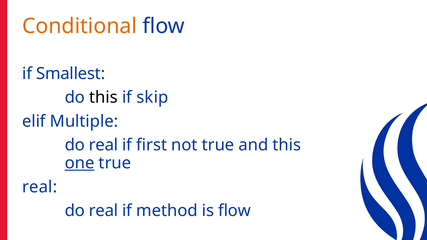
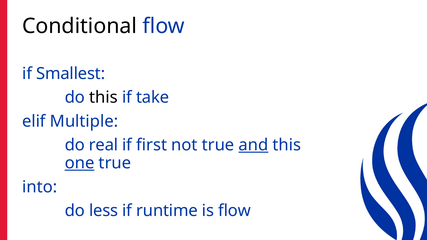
Conditional colour: orange -> black
skip: skip -> take
and underline: none -> present
real at (40, 187): real -> into
real at (104, 211): real -> less
method: method -> runtime
